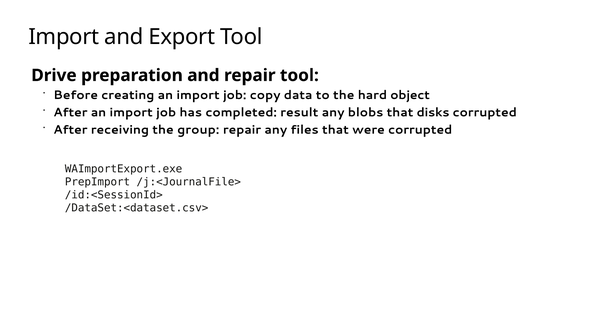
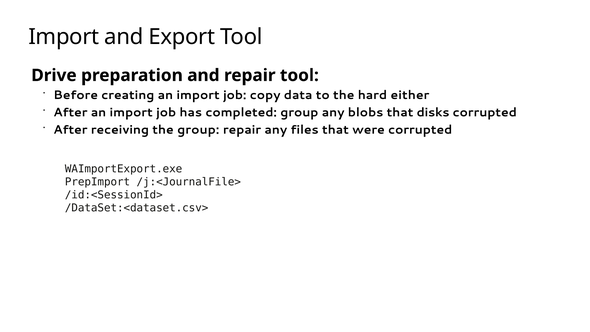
object: object -> either
completed result: result -> group
